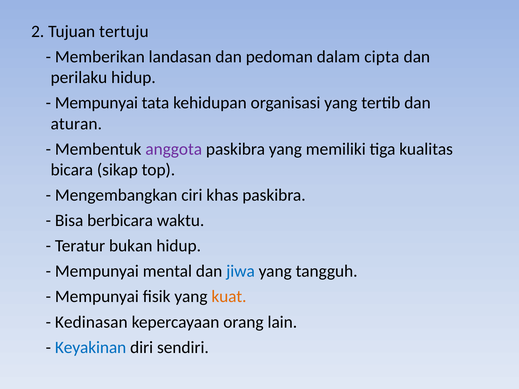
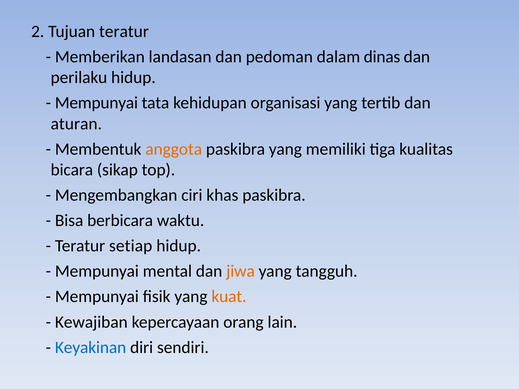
Tujuan tertuju: tertuju -> teratur
cipta: cipta -> dinas
anggota colour: purple -> orange
bukan: bukan -> setiap
jiwa colour: blue -> orange
Kedinasan: Kedinasan -> Kewajiban
